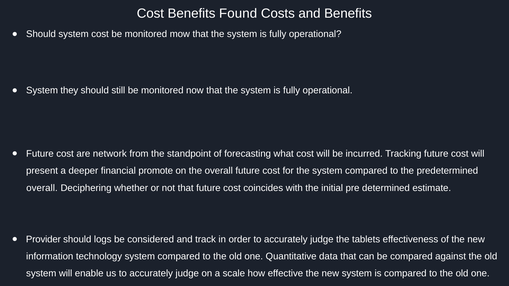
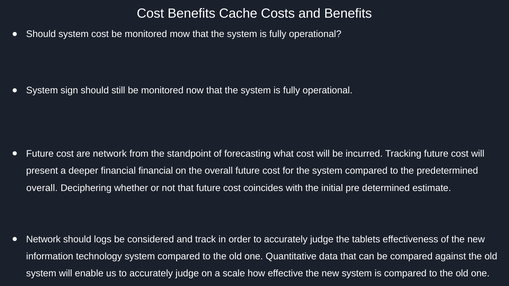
Found: Found -> Cache
they: they -> sign
financial promote: promote -> financial
Provider at (43, 239): Provider -> Network
